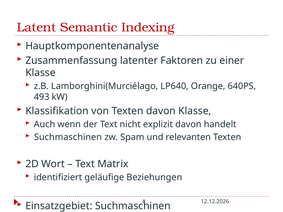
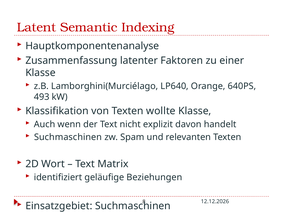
Texten davon: davon -> wollte
